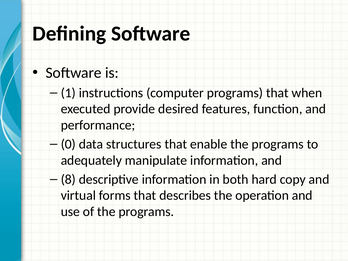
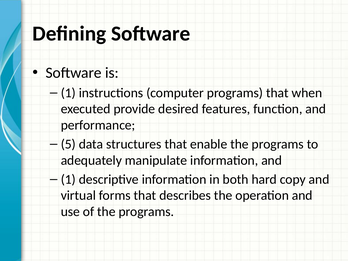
0: 0 -> 5
8 at (68, 179): 8 -> 1
